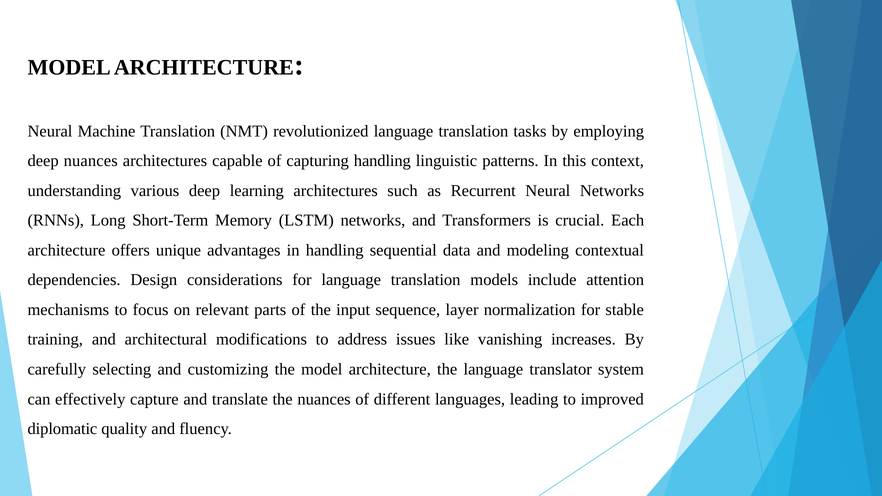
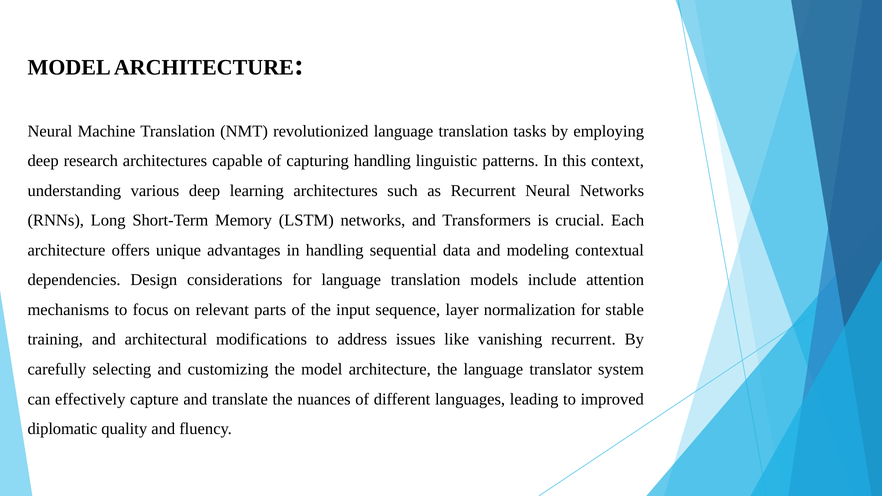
deep nuances: nuances -> research
vanishing increases: increases -> recurrent
